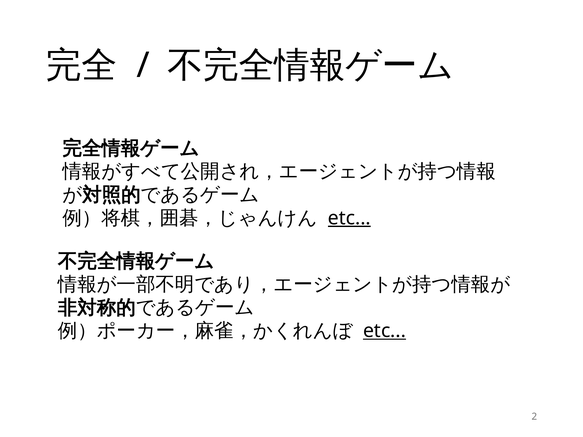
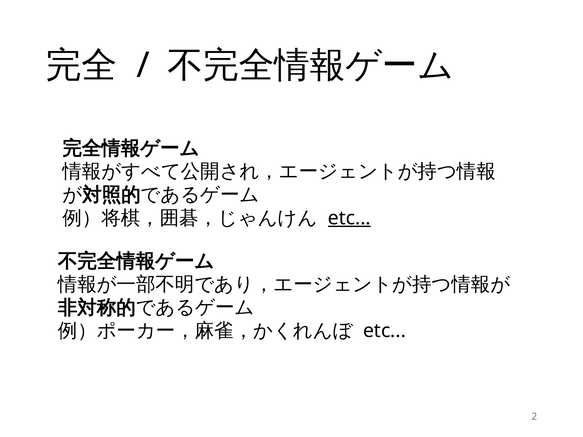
etc at (384, 331) underline: present -> none
